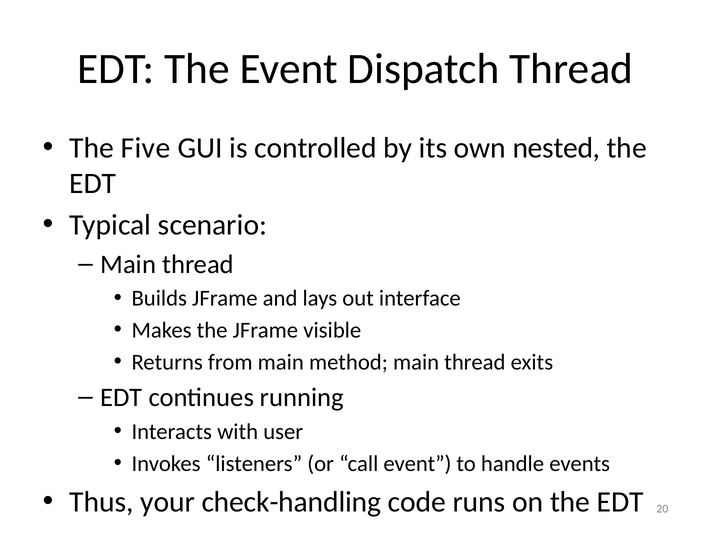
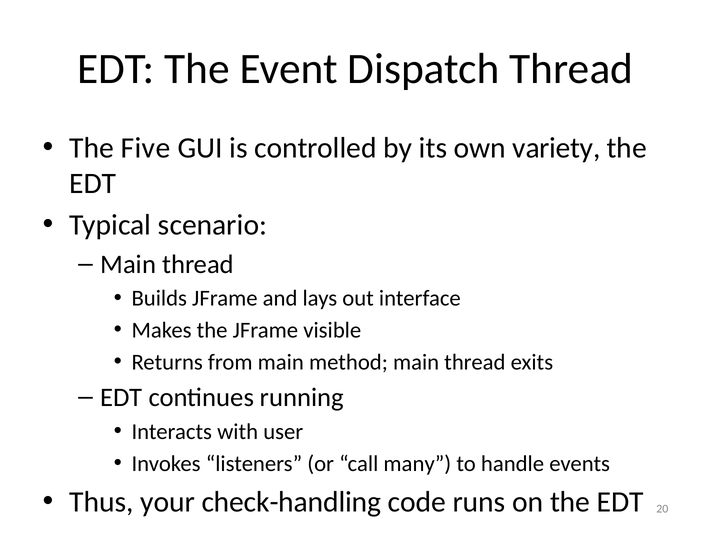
nested: nested -> variety
call event: event -> many
